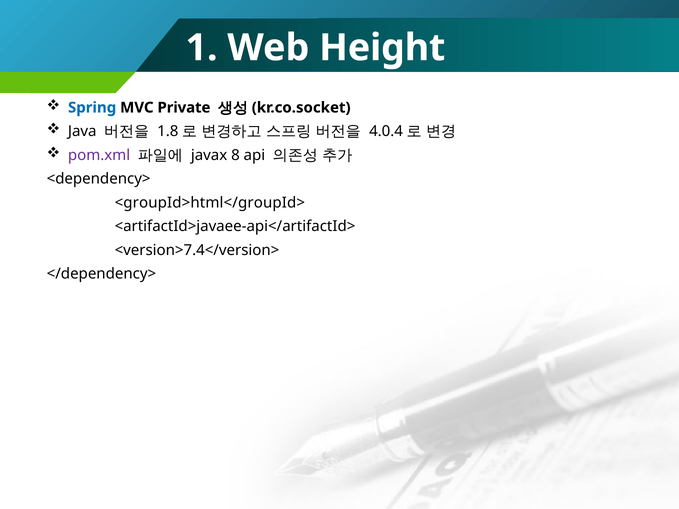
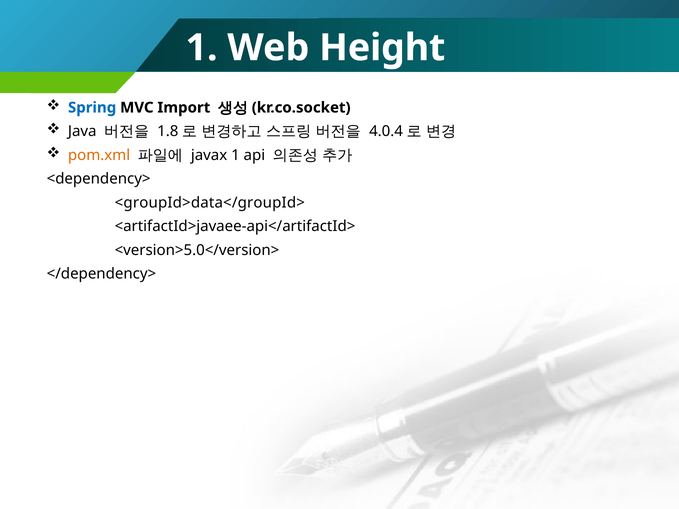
Private: Private -> Import
pom.xml colour: purple -> orange
javax 8: 8 -> 1
<groupId>html</groupId>: <groupId>html</groupId> -> <groupId>data</groupId>
<version>7.4</version>: <version>7.4</version> -> <version>5.0</version>
